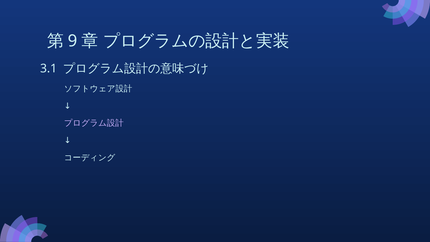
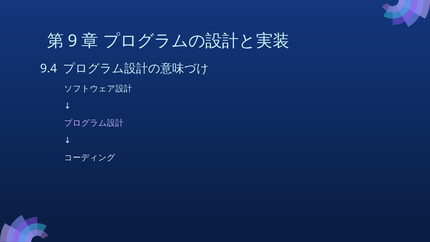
3.1: 3.1 -> 9.4
